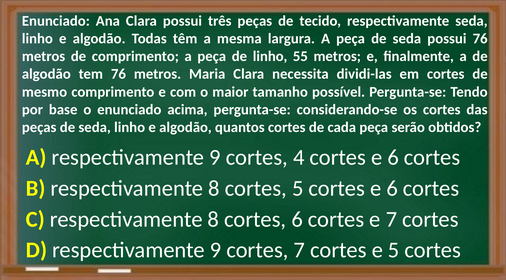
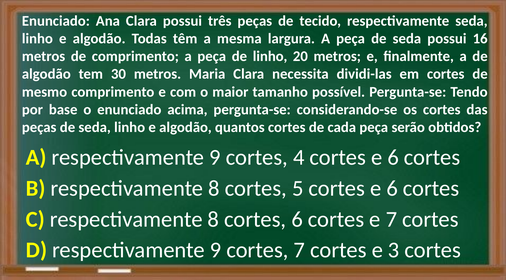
possui 76: 76 -> 16
55: 55 -> 20
tem 76: 76 -> 30
e 5: 5 -> 3
